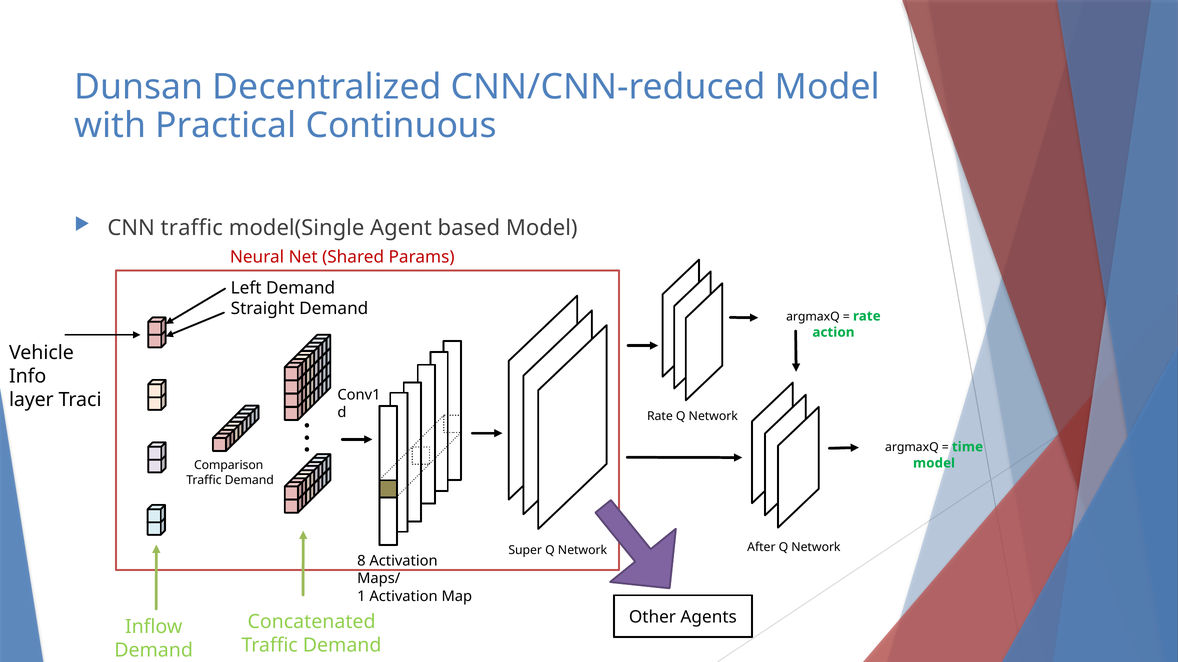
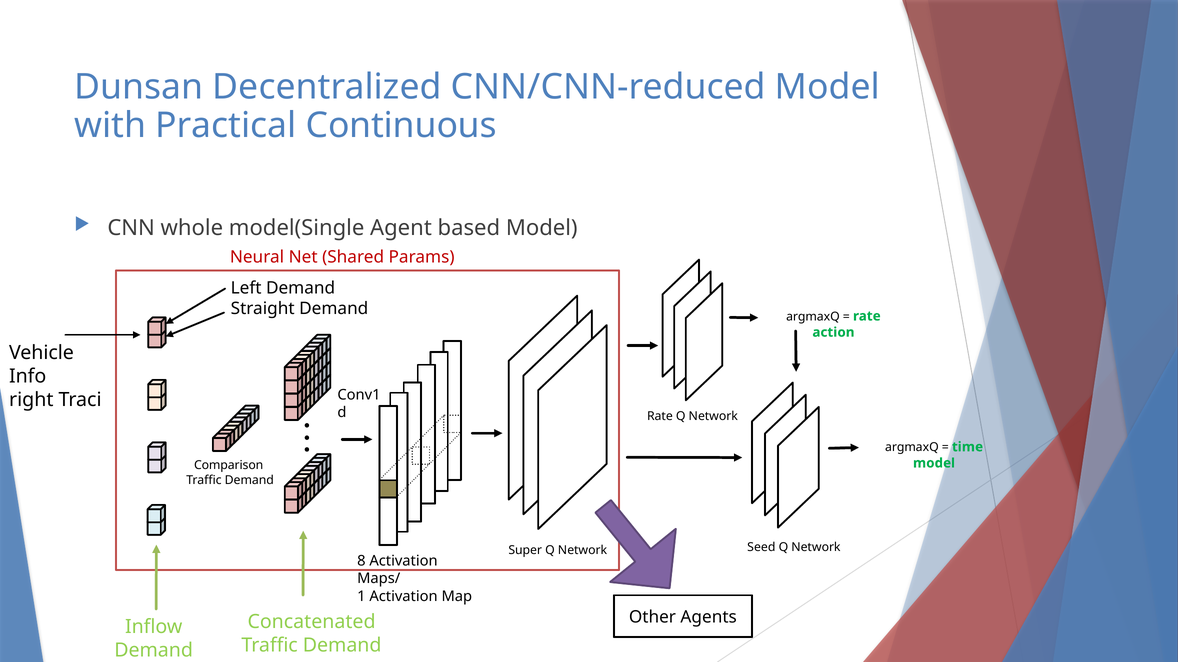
CNN traffic: traffic -> whole
layer: layer -> right
After: After -> Seed
